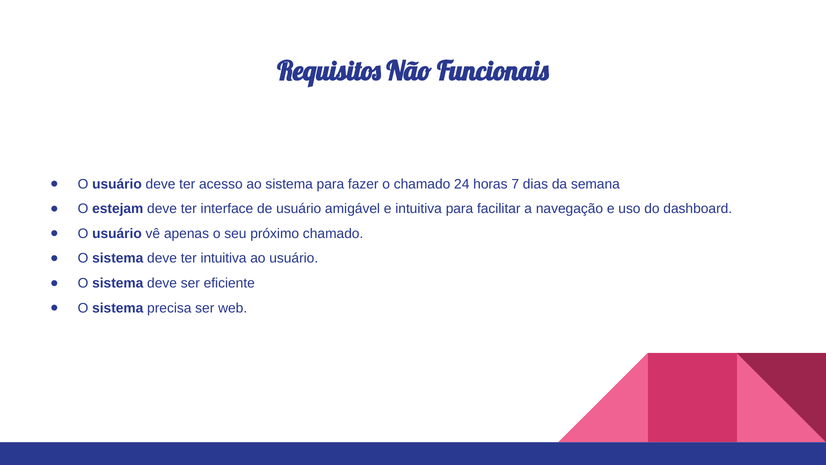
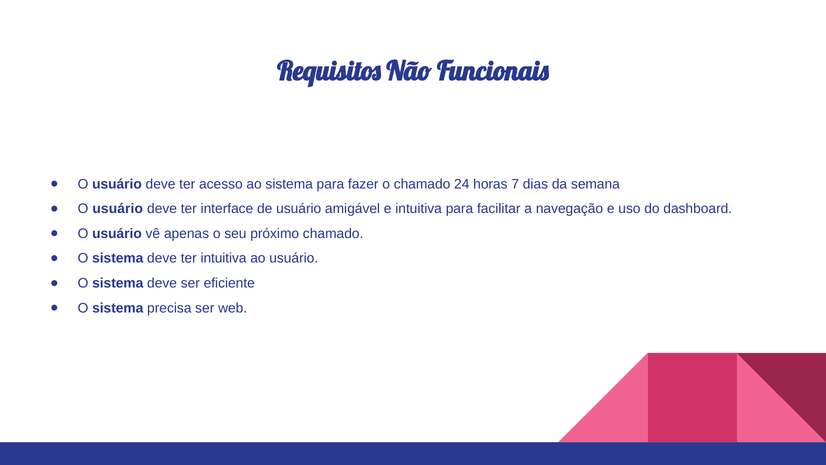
estejam at (118, 209): estejam -> usuário
